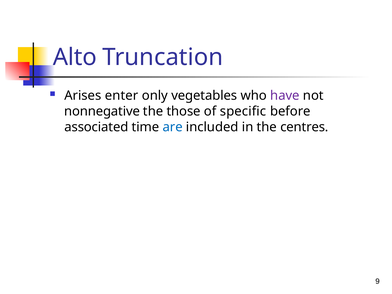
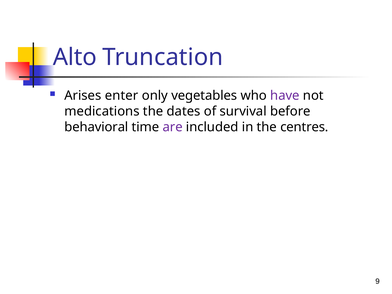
nonnegative: nonnegative -> medications
those: those -> dates
specific: specific -> survival
associated: associated -> behavioral
are colour: blue -> purple
